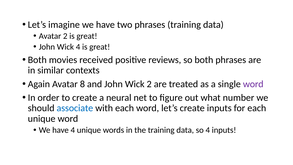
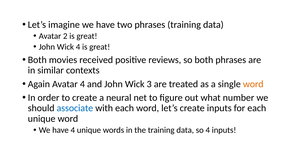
Avatar 8: 8 -> 4
Wick 2: 2 -> 3
word at (253, 84) colour: purple -> orange
